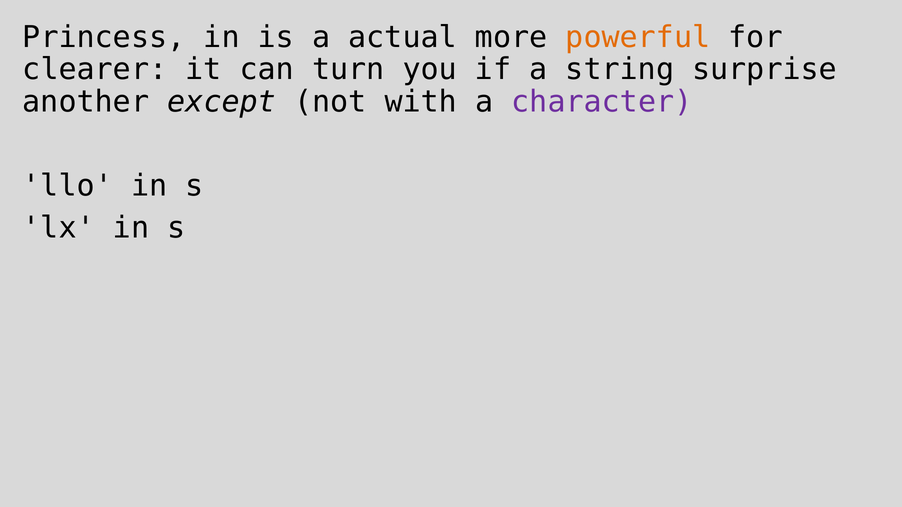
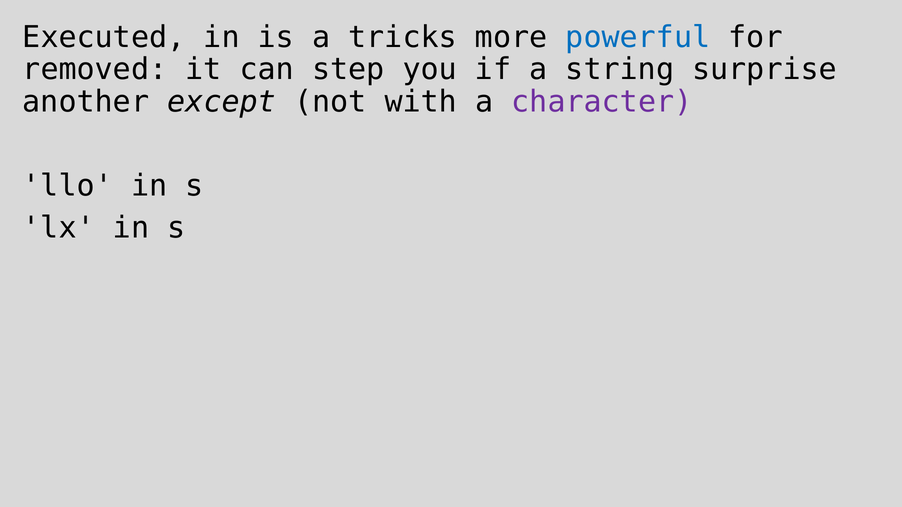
Princess: Princess -> Executed
actual: actual -> tricks
powerful colour: orange -> blue
clearer: clearer -> removed
turn: turn -> step
